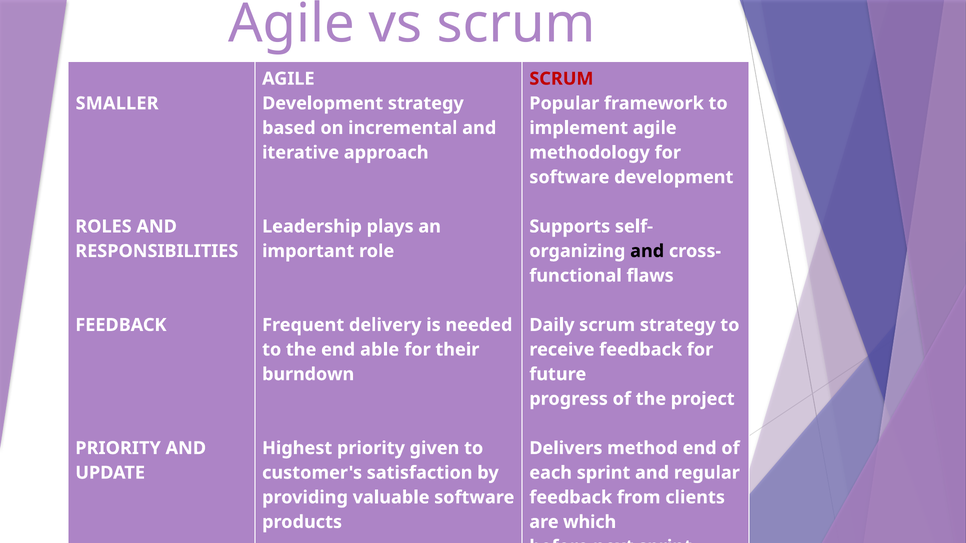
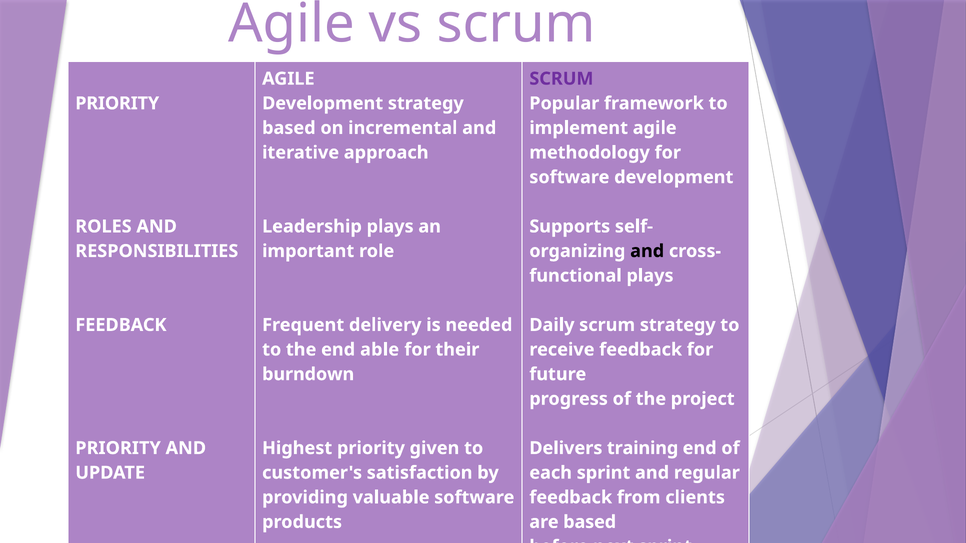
SCRUM at (561, 79) colour: red -> purple
SMALLER at (117, 103): SMALLER -> PRIORITY
flaws at (650, 276): flaws -> plays
method: method -> training
are which: which -> based
